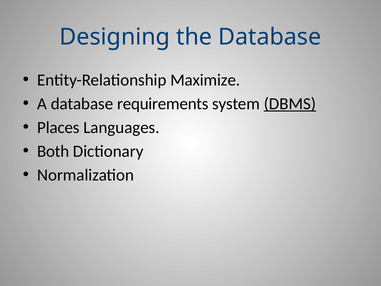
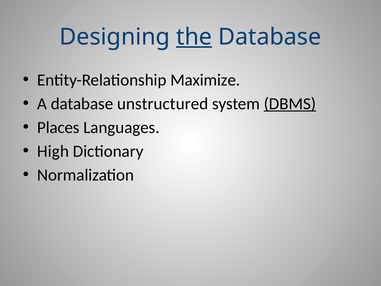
the underline: none -> present
requirements: requirements -> unstructured
Both: Both -> High
